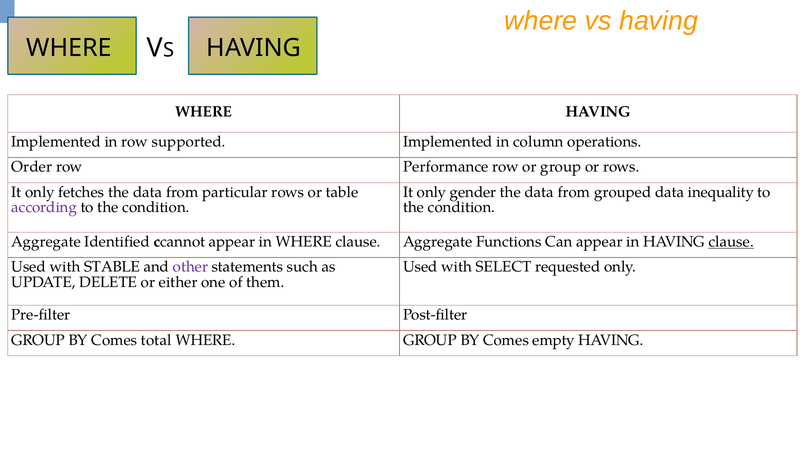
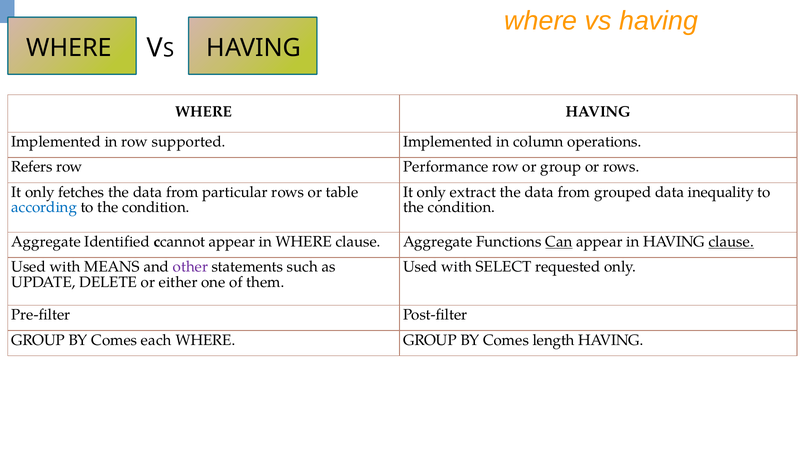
Order: Order -> Refers
gender: gender -> extract
according colour: purple -> blue
Can underline: none -> present
STABLE: STABLE -> MEANS
total: total -> each
empty: empty -> length
